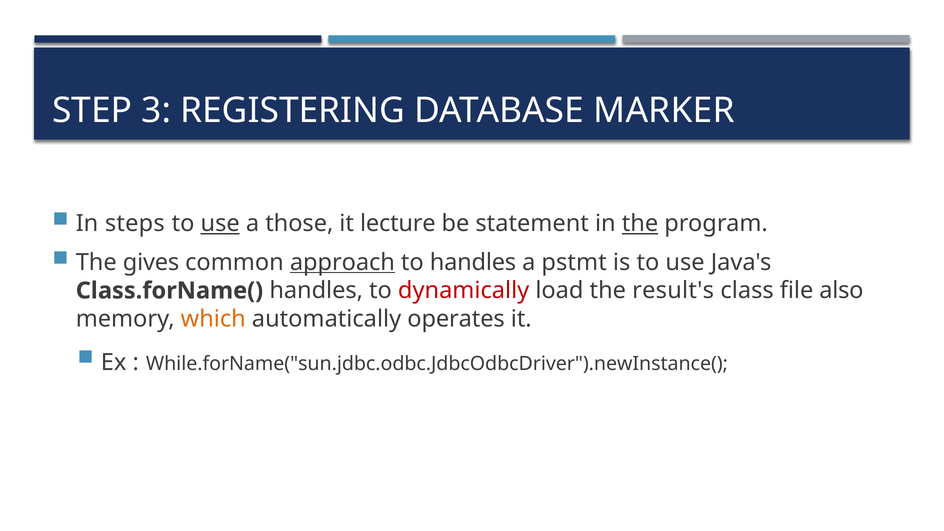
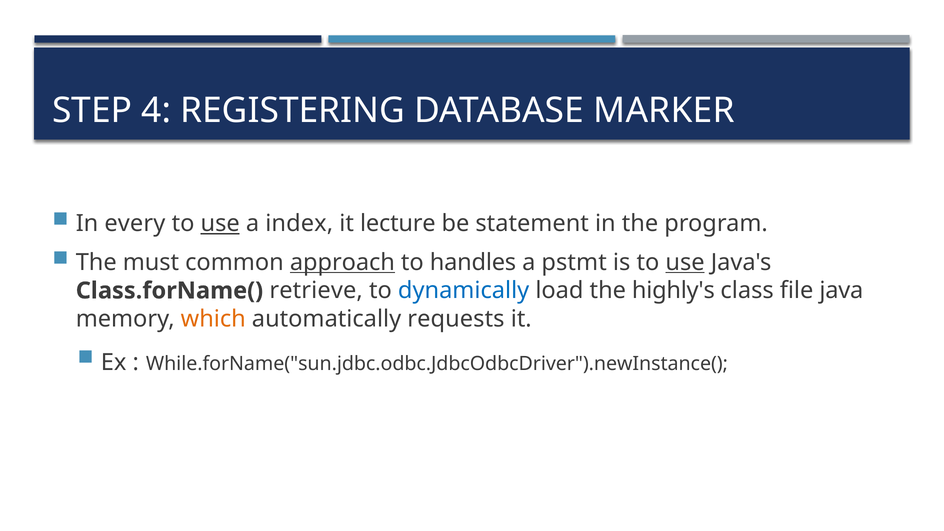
3: 3 -> 4
steps: steps -> every
those: those -> index
the at (640, 223) underline: present -> none
gives: gives -> must
use at (685, 262) underline: none -> present
Class.forName( handles: handles -> retrieve
dynamically colour: red -> blue
result's: result's -> highly's
also: also -> java
operates: operates -> requests
